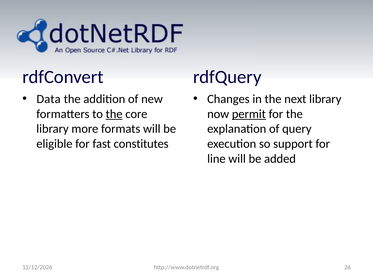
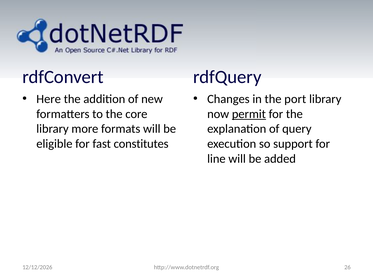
Data: Data -> Here
next: next -> port
the at (114, 114) underline: present -> none
